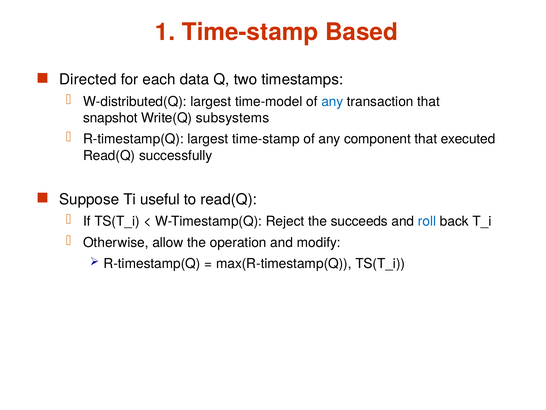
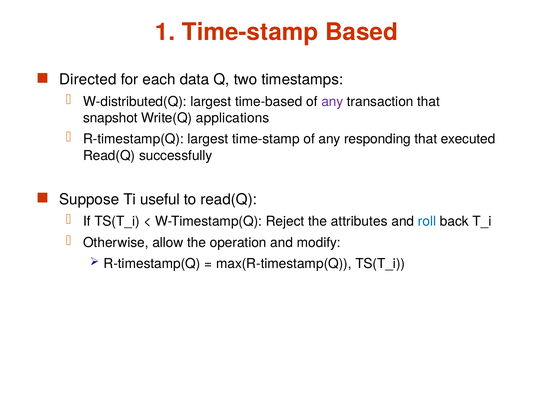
time-model: time-model -> time-based
any at (332, 101) colour: blue -> purple
subsystems: subsystems -> applications
component: component -> responding
succeeds: succeeds -> attributes
